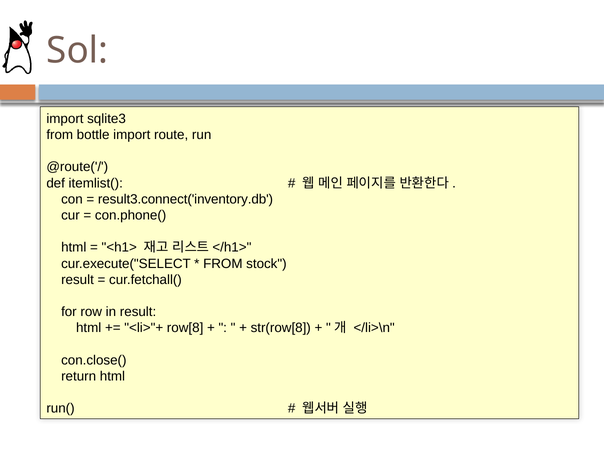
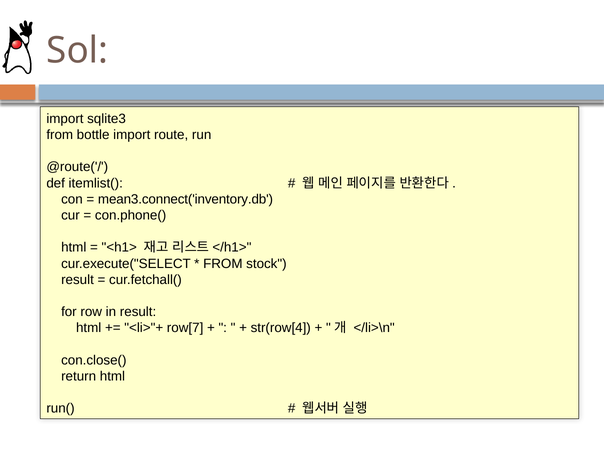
result3.connect('inventory.db: result3.connect('inventory.db -> mean3.connect('inventory.db
row[8: row[8 -> row[7
str(row[8: str(row[8 -> str(row[4
